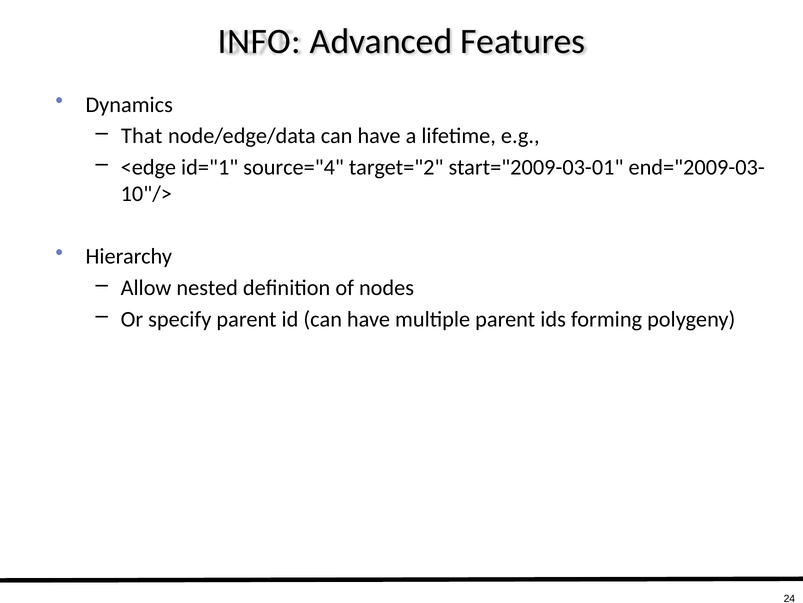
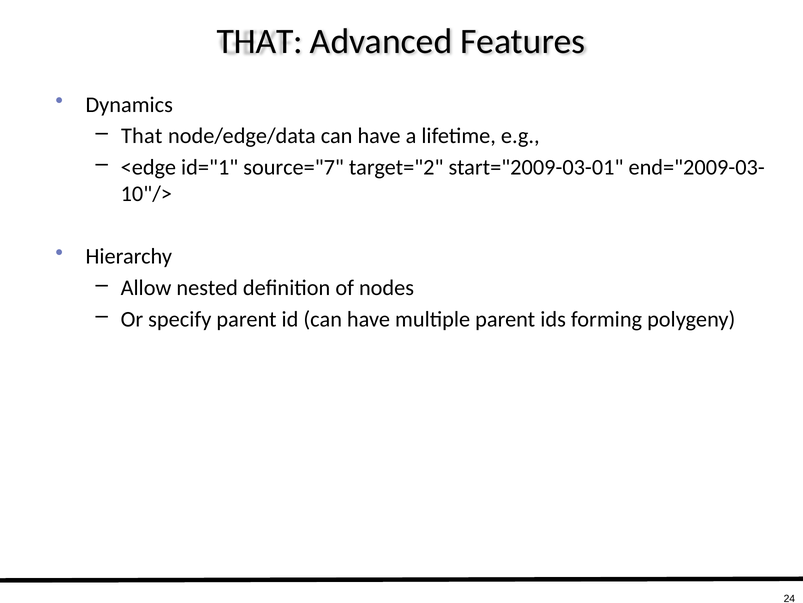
INFO at (259, 41): INFO -> THAT
source="4: source="4 -> source="7
